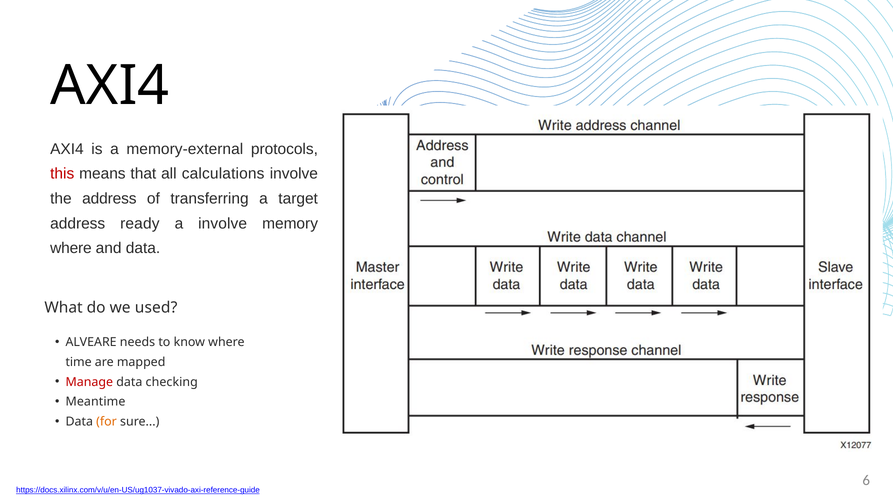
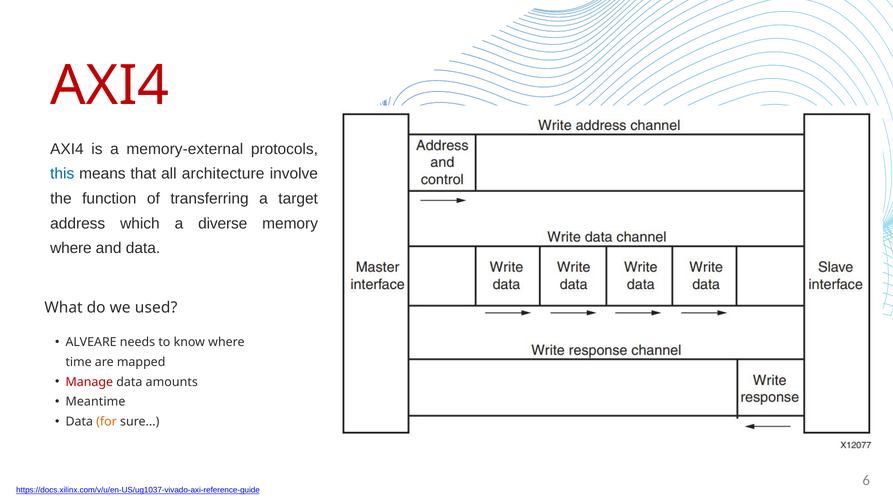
AXI4 at (110, 86) colour: black -> red
this colour: red -> blue
calculations: calculations -> architecture
the address: address -> function
ready: ready -> which
a involve: involve -> diverse
checking: checking -> amounts
